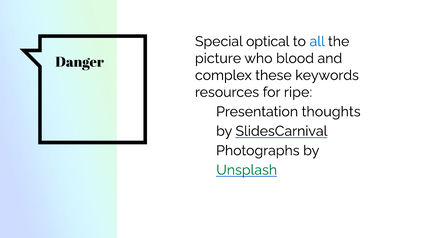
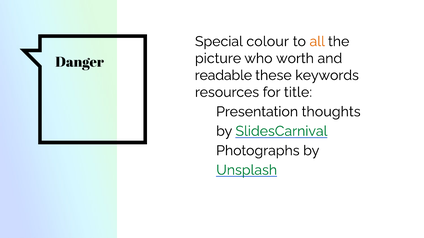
optical: optical -> colour
all colour: blue -> orange
blood: blood -> worth
complex: complex -> readable
ripe: ripe -> title
SlidesCarnival colour: black -> green
